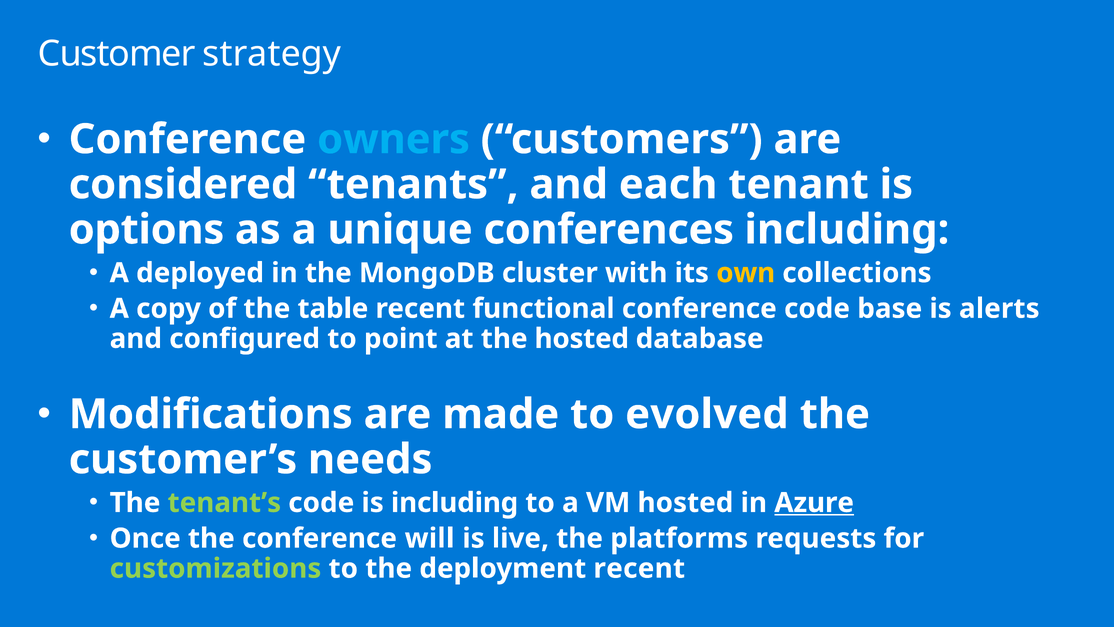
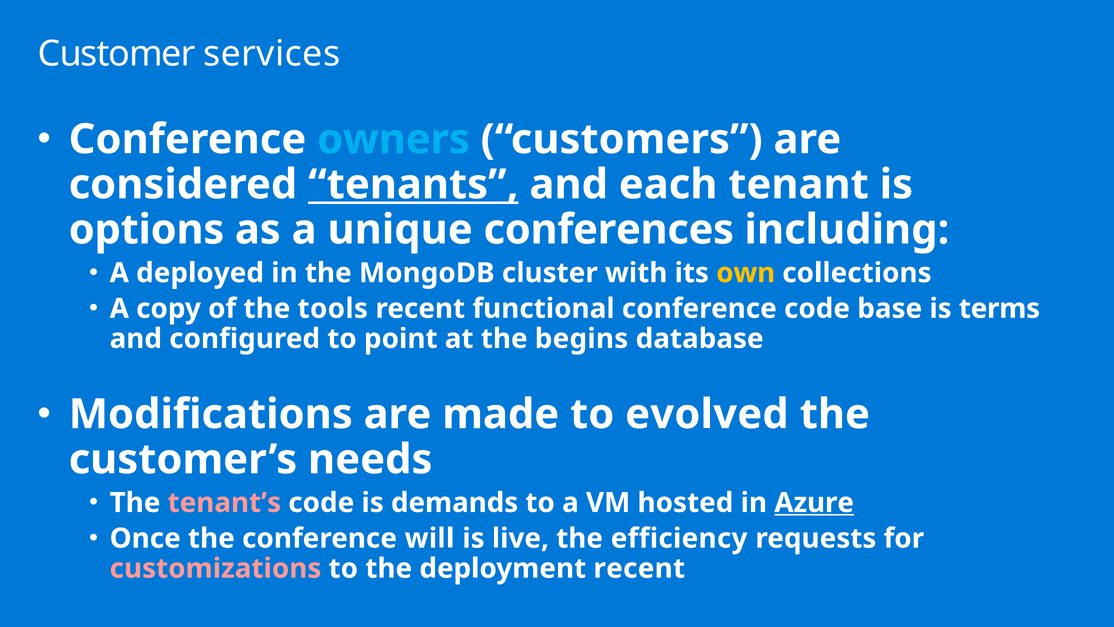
strategy: strategy -> services
tenants underline: none -> present
table: table -> tools
alerts: alerts -> terms
the hosted: hosted -> begins
tenant’s colour: light green -> pink
is including: including -> demands
platforms: platforms -> efficiency
customizations colour: light green -> pink
